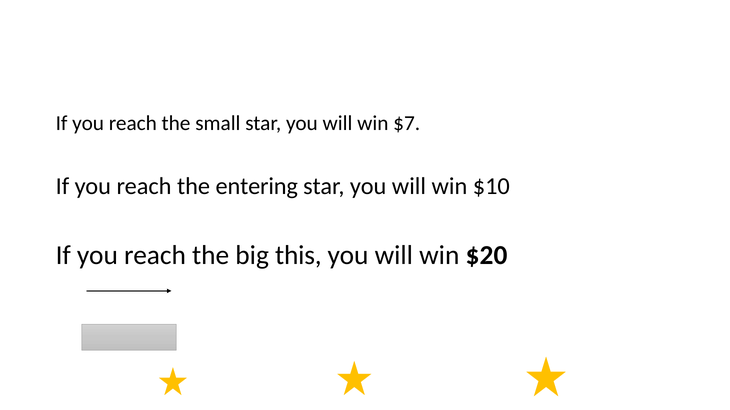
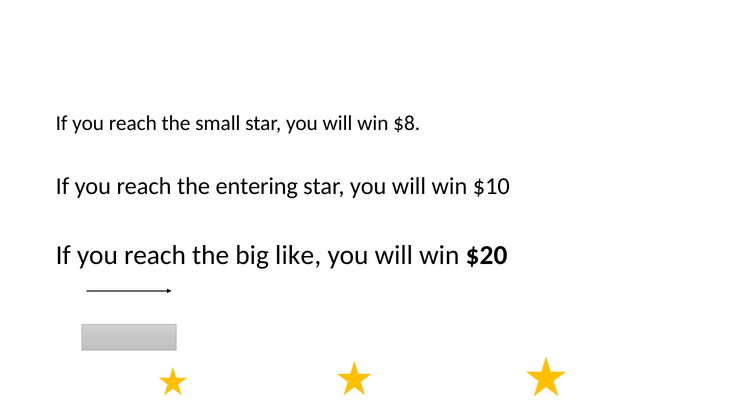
$7: $7 -> $8
this: this -> like
